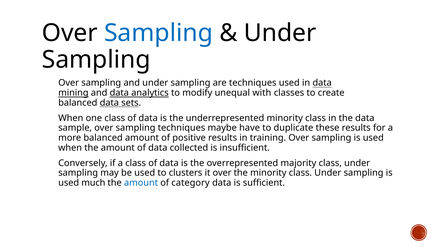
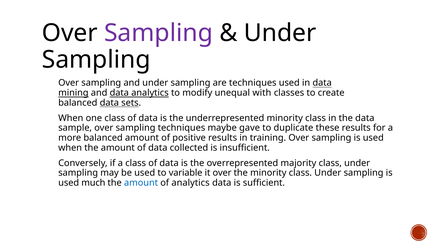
Sampling at (159, 33) colour: blue -> purple
have: have -> gave
clusters: clusters -> variable
of category: category -> analytics
